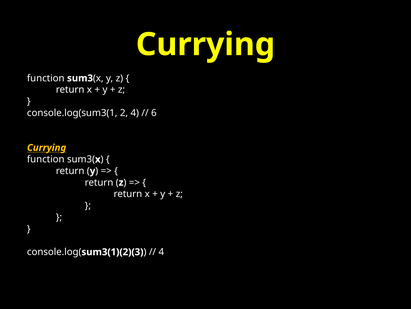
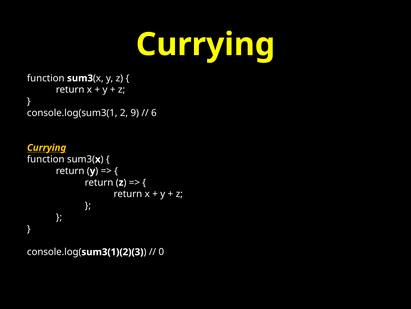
2 4: 4 -> 9
4 at (161, 251): 4 -> 0
